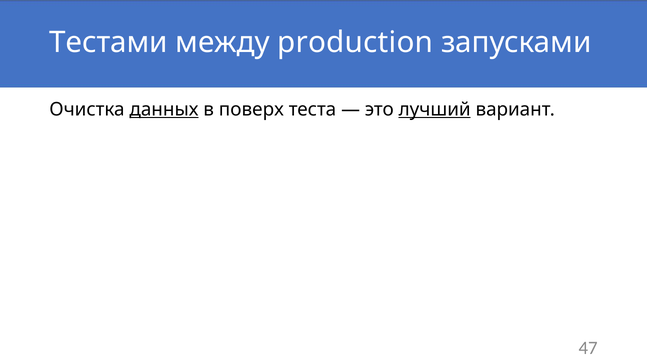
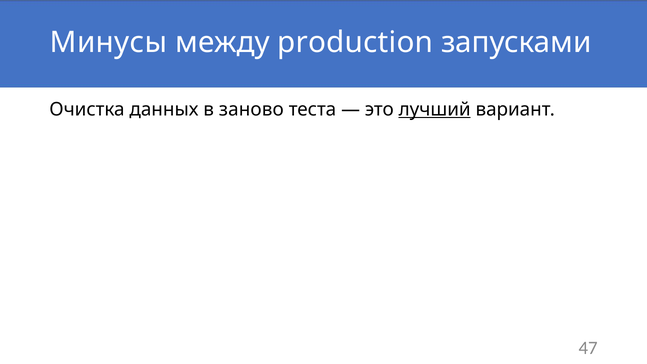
Тестами: Тестами -> Минусы
данных underline: present -> none
поверх: поверх -> заново
